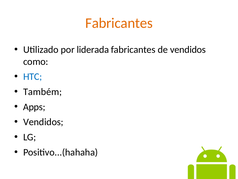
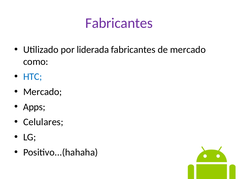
Fabricantes at (119, 23) colour: orange -> purple
de vendidos: vendidos -> mercado
Também at (43, 92): Também -> Mercado
Vendidos at (43, 122): Vendidos -> Celulares
